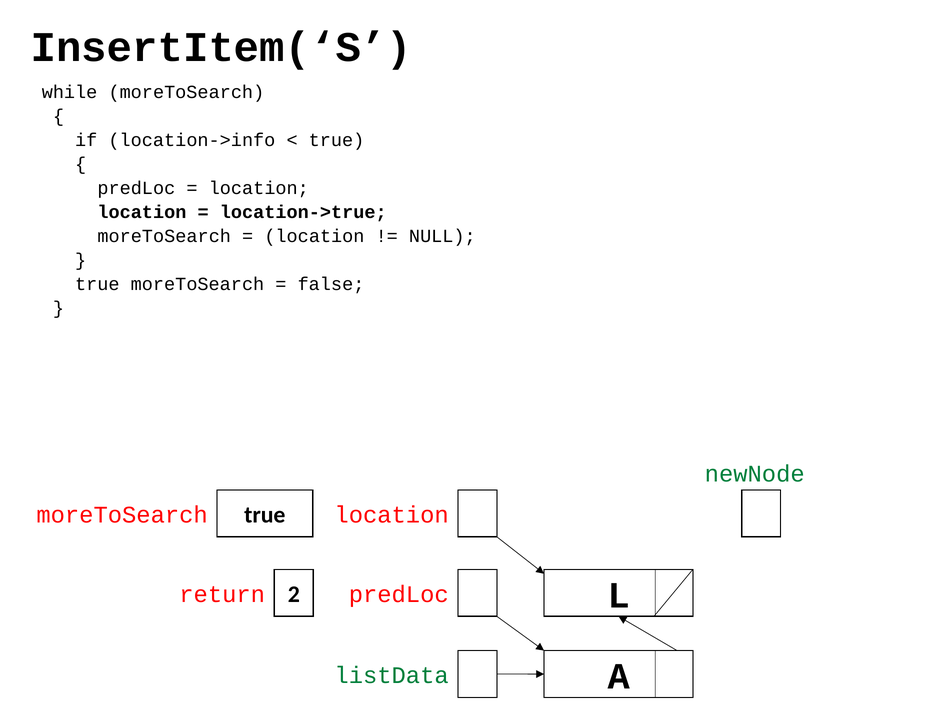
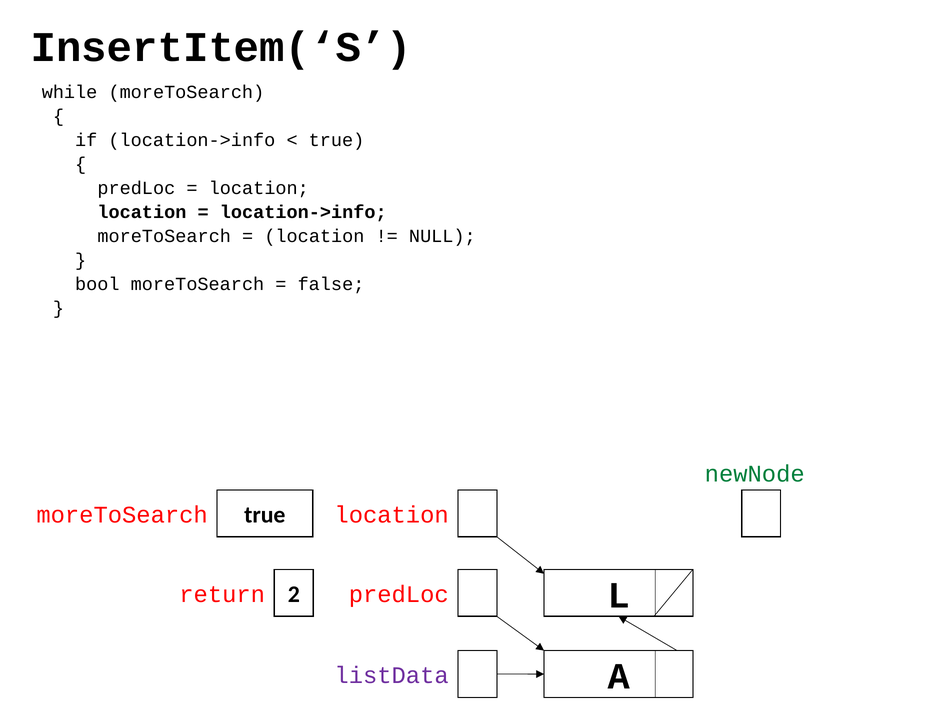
location->true at (303, 212): location->true -> location->info
true at (97, 284): true -> bool
listData colour: green -> purple
